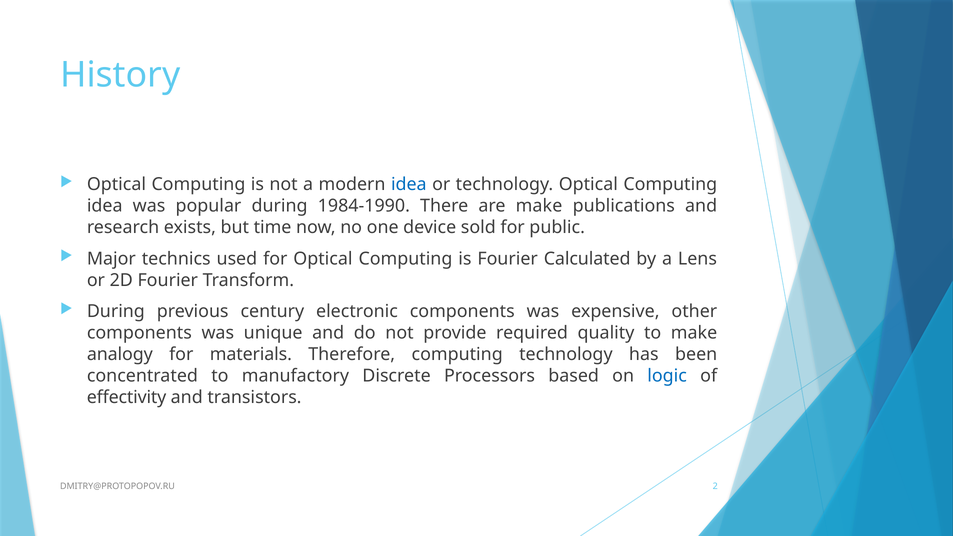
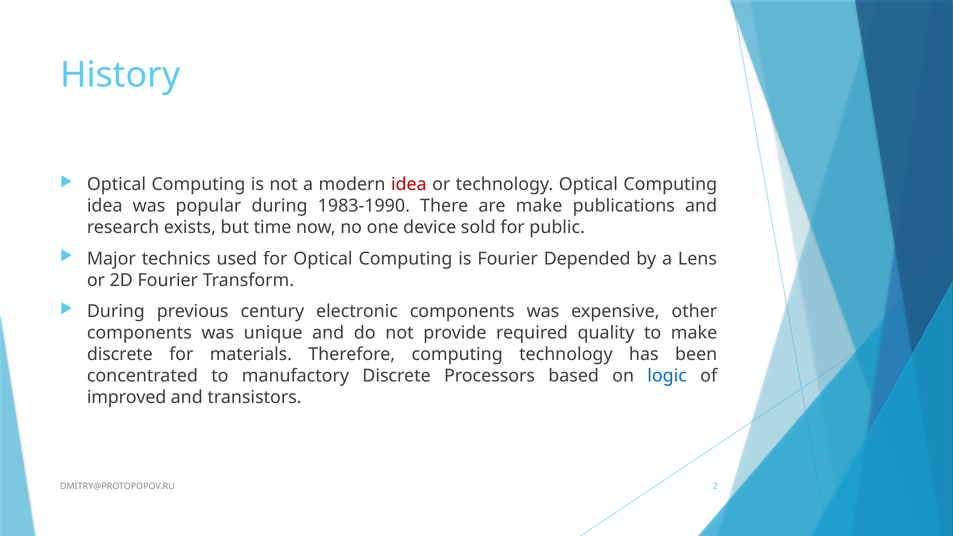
idea at (409, 184) colour: blue -> red
1984-1990: 1984-1990 -> 1983-1990
Calculated: Calculated -> Depended
analogy at (120, 354): analogy -> discrete
effectivity: effectivity -> improved
